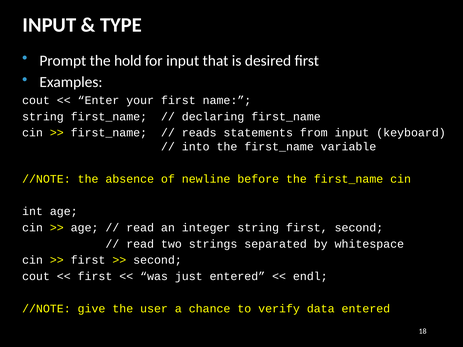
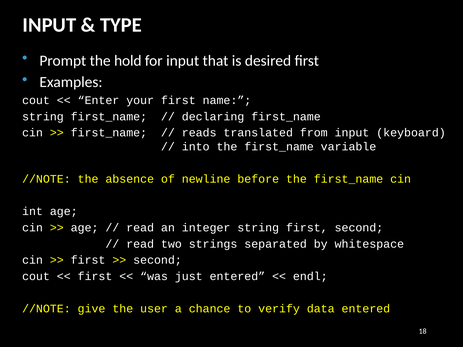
statements: statements -> translated
